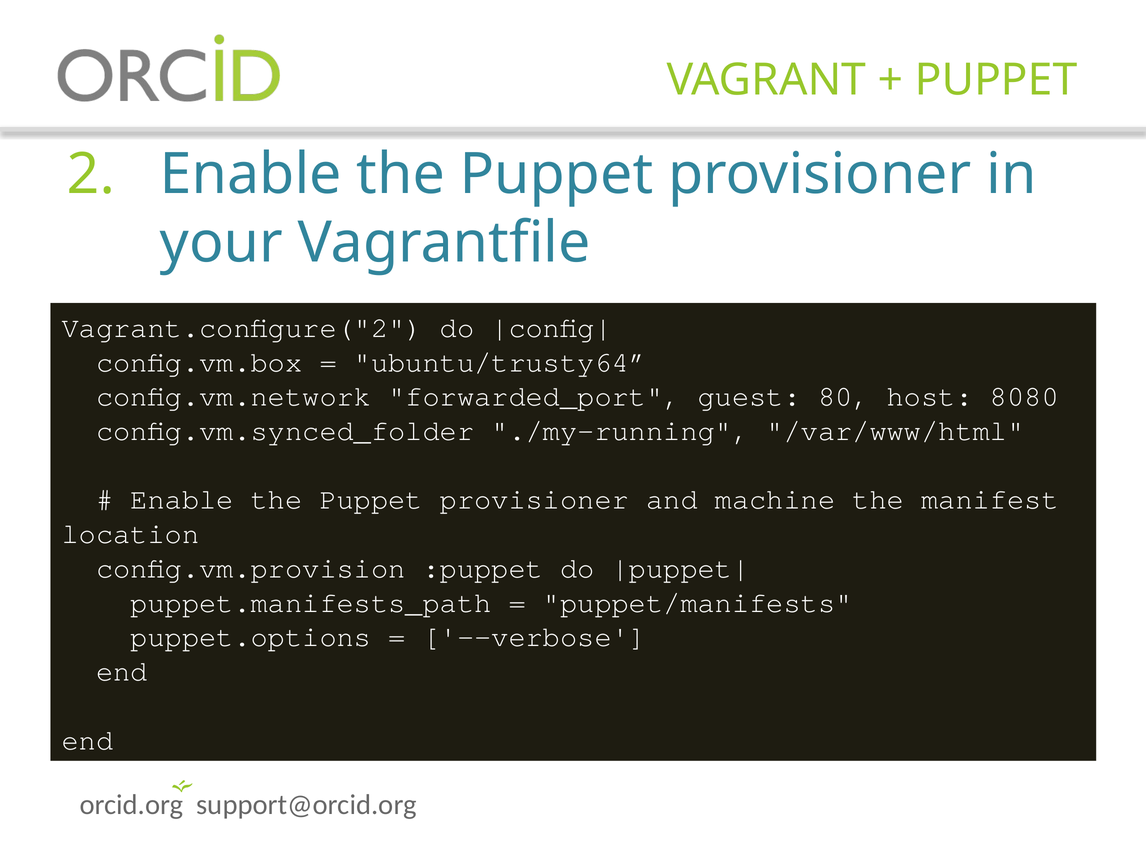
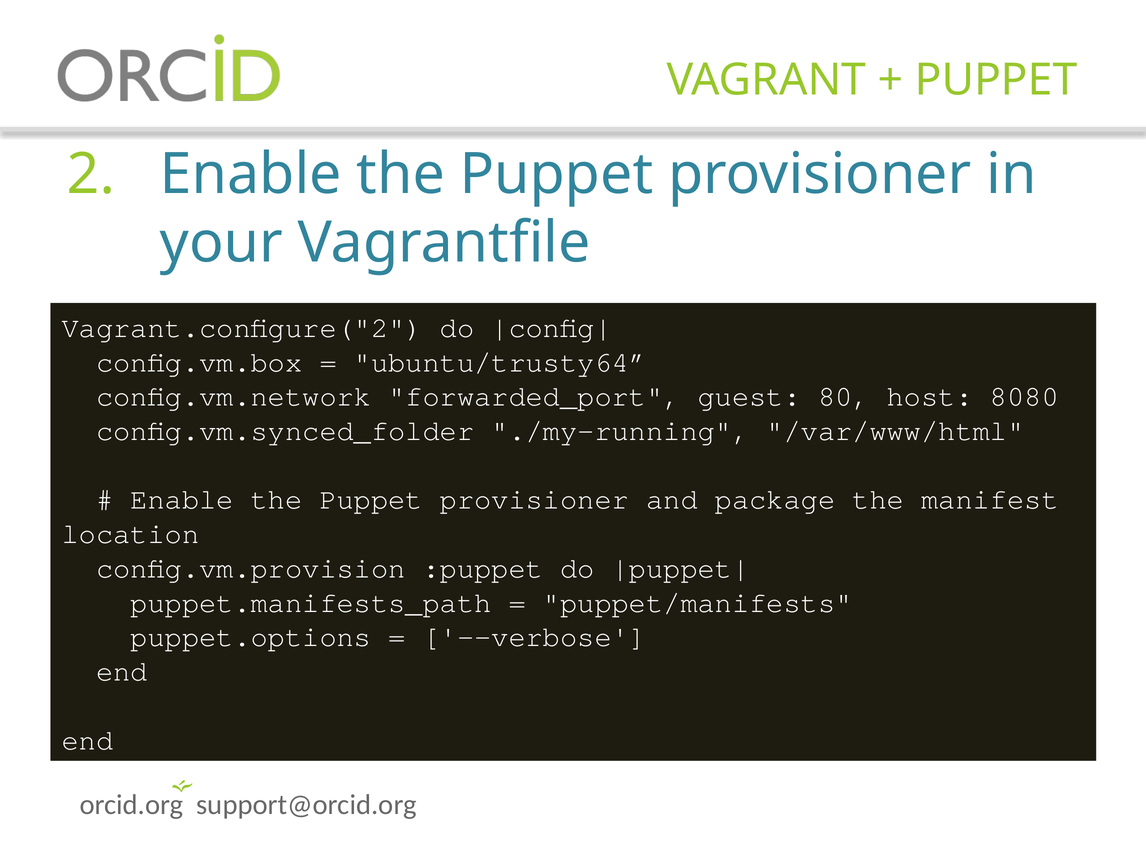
machine: machine -> package
